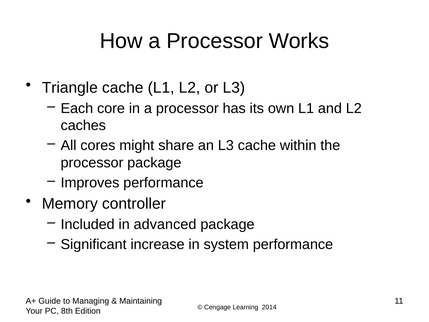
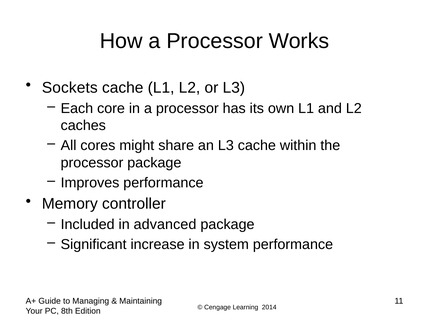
Triangle: Triangle -> Sockets
